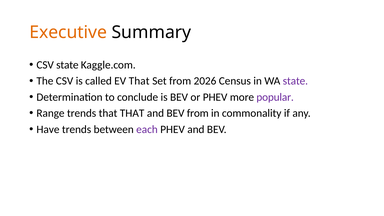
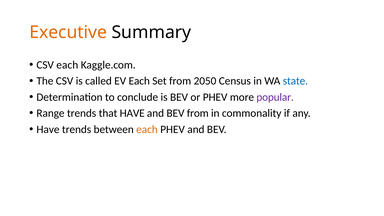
CSV state: state -> each
EV That: That -> Each
2026: 2026 -> 2050
state at (295, 81) colour: purple -> blue
that THAT: THAT -> HAVE
each at (147, 129) colour: purple -> orange
